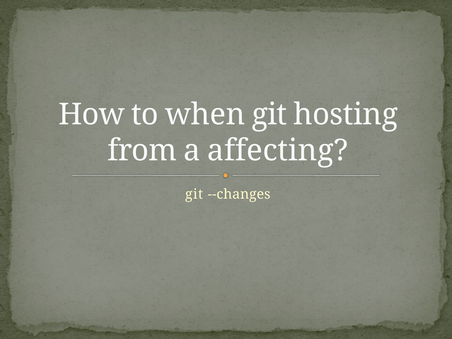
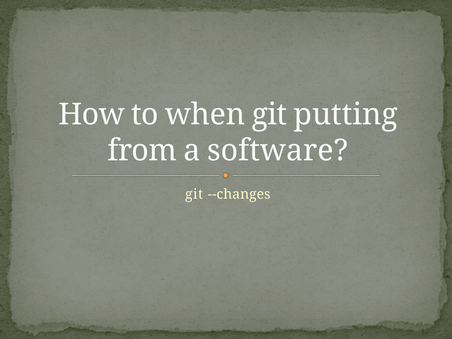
hosting: hosting -> putting
affecting: affecting -> software
